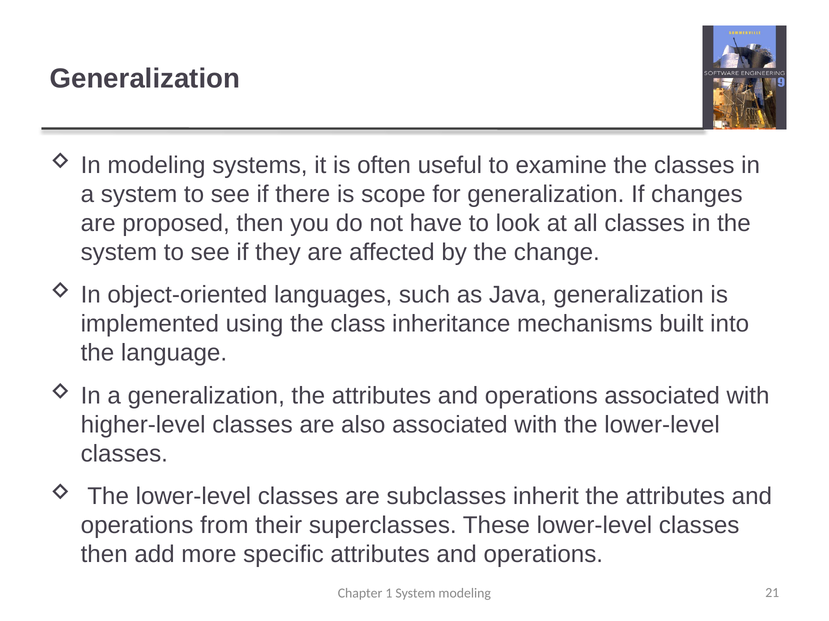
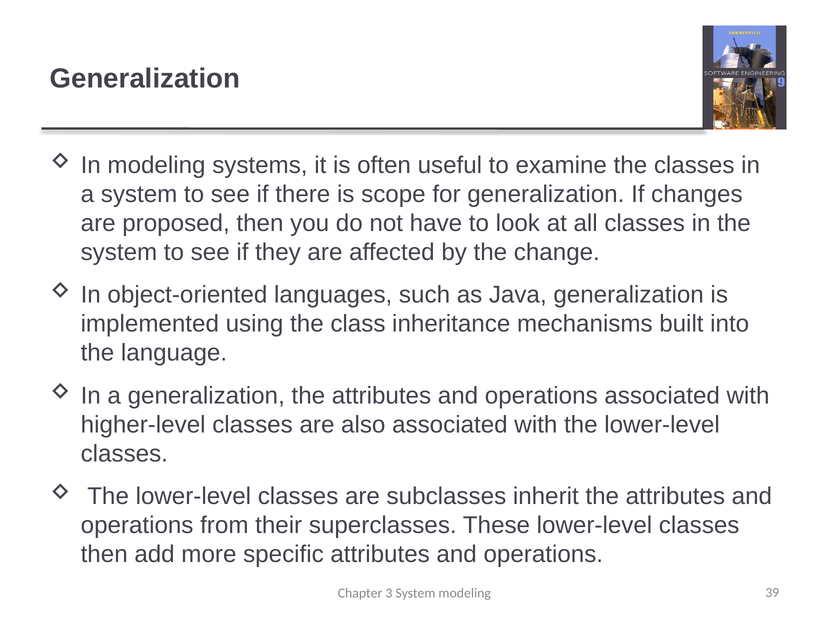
1: 1 -> 3
21: 21 -> 39
